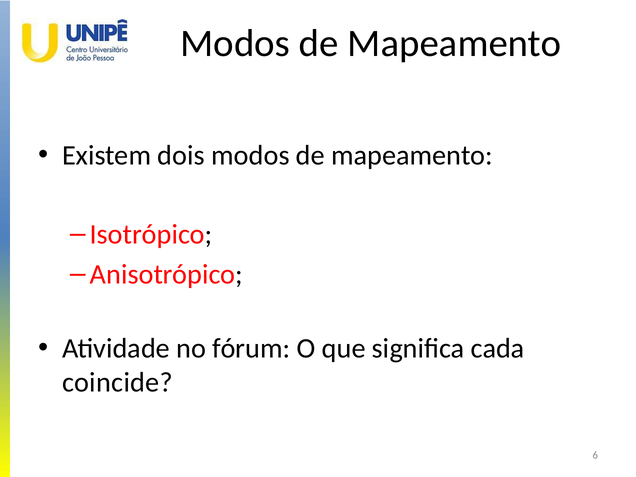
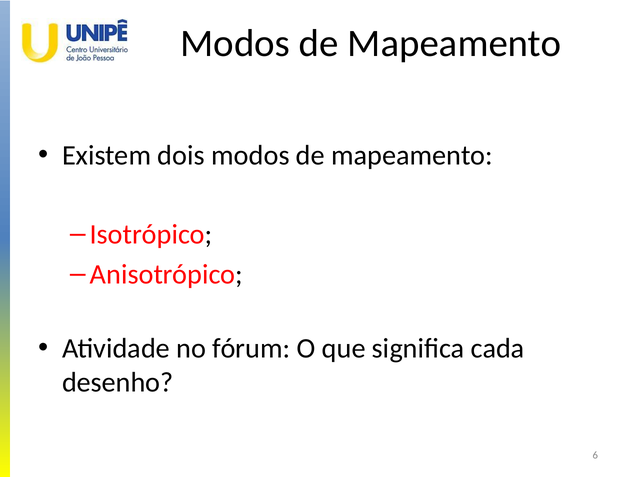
coincide: coincide -> desenho
